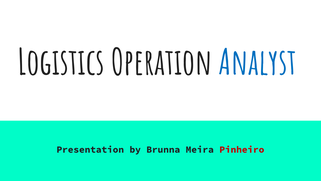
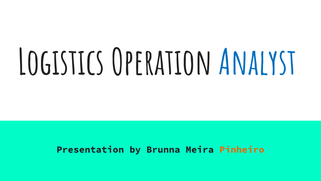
Pinheiro colour: red -> orange
